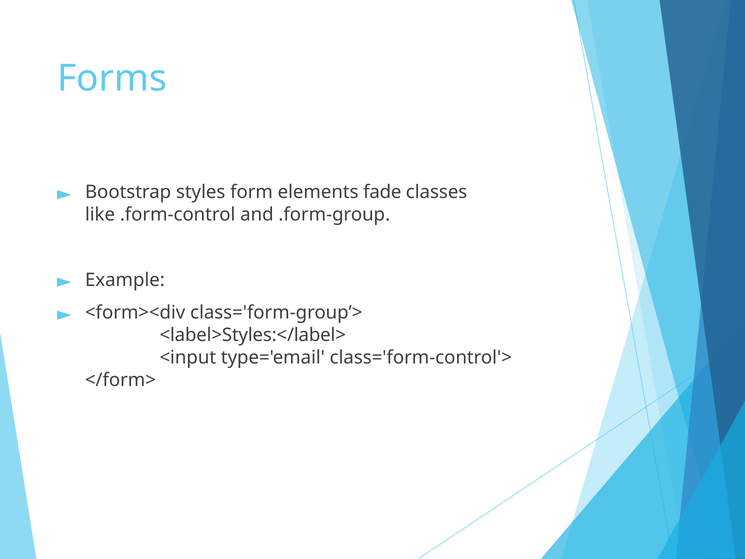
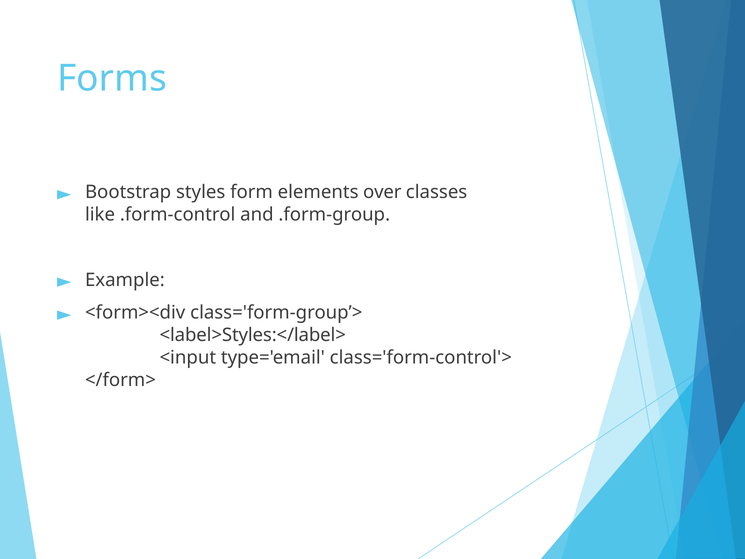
fade: fade -> over
